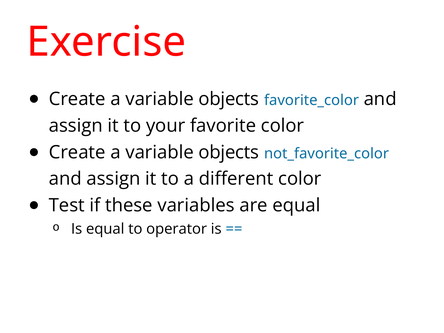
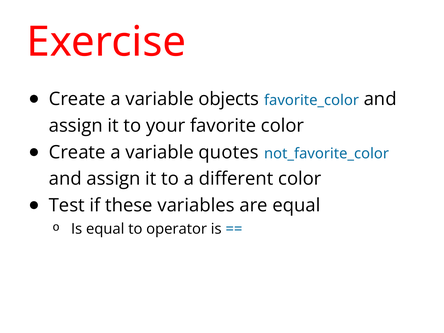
objects at (229, 152): objects -> quotes
